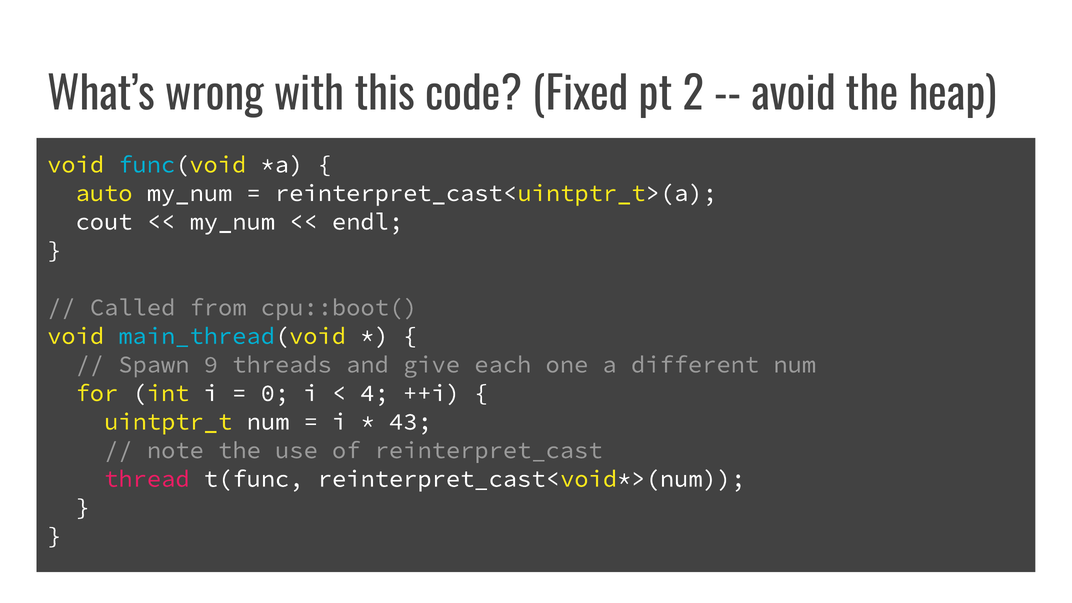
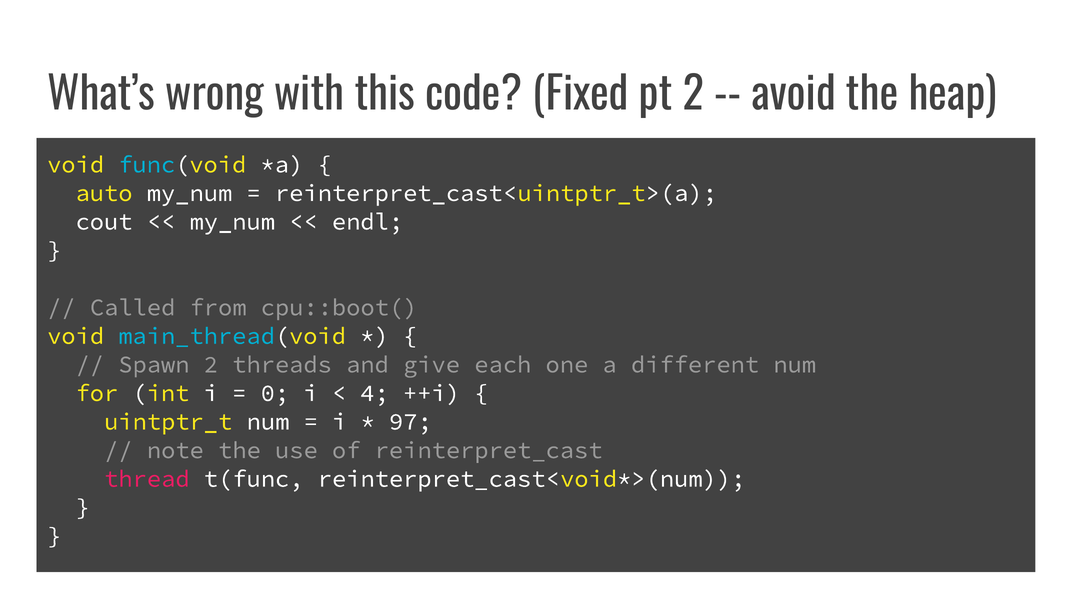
Spawn 9: 9 -> 2
43: 43 -> 97
